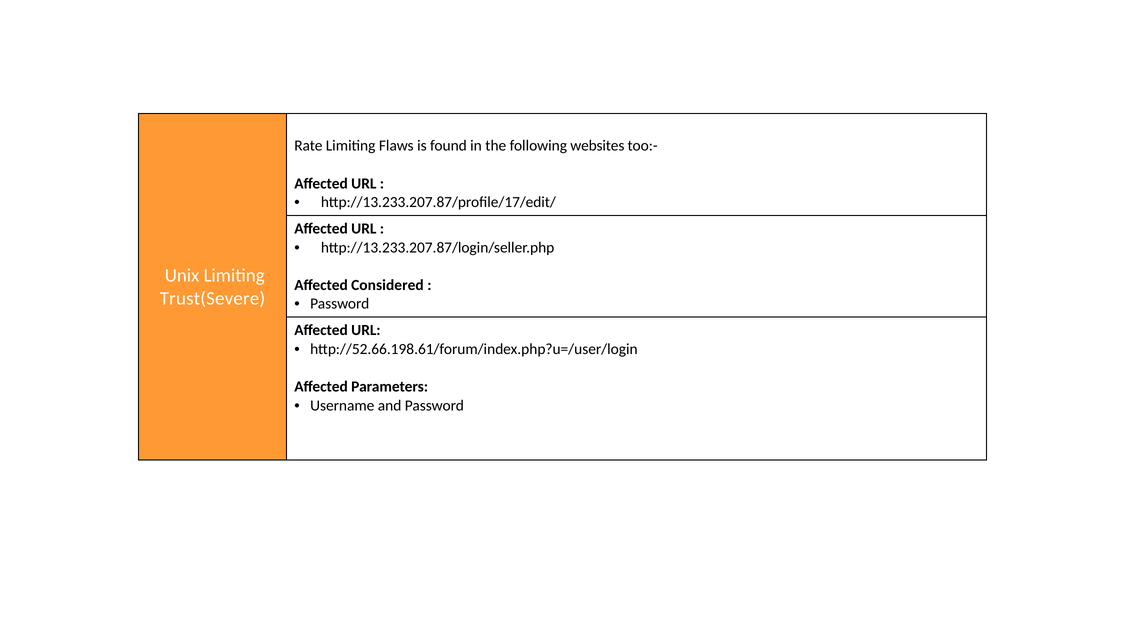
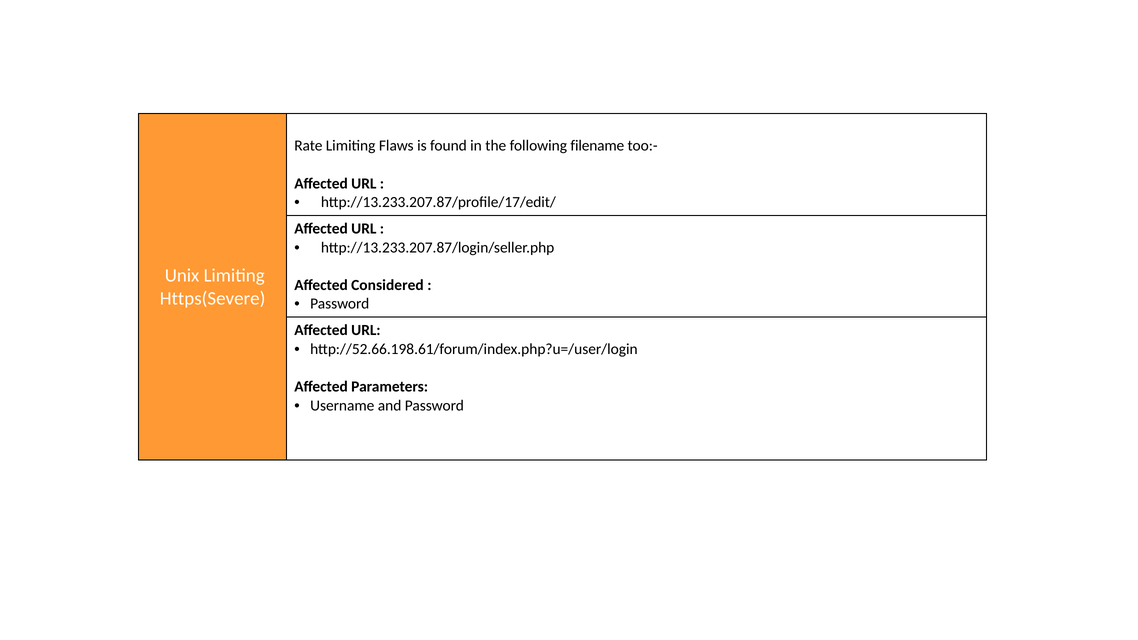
websites: websites -> filename
Trust(Severe: Trust(Severe -> Https(Severe
